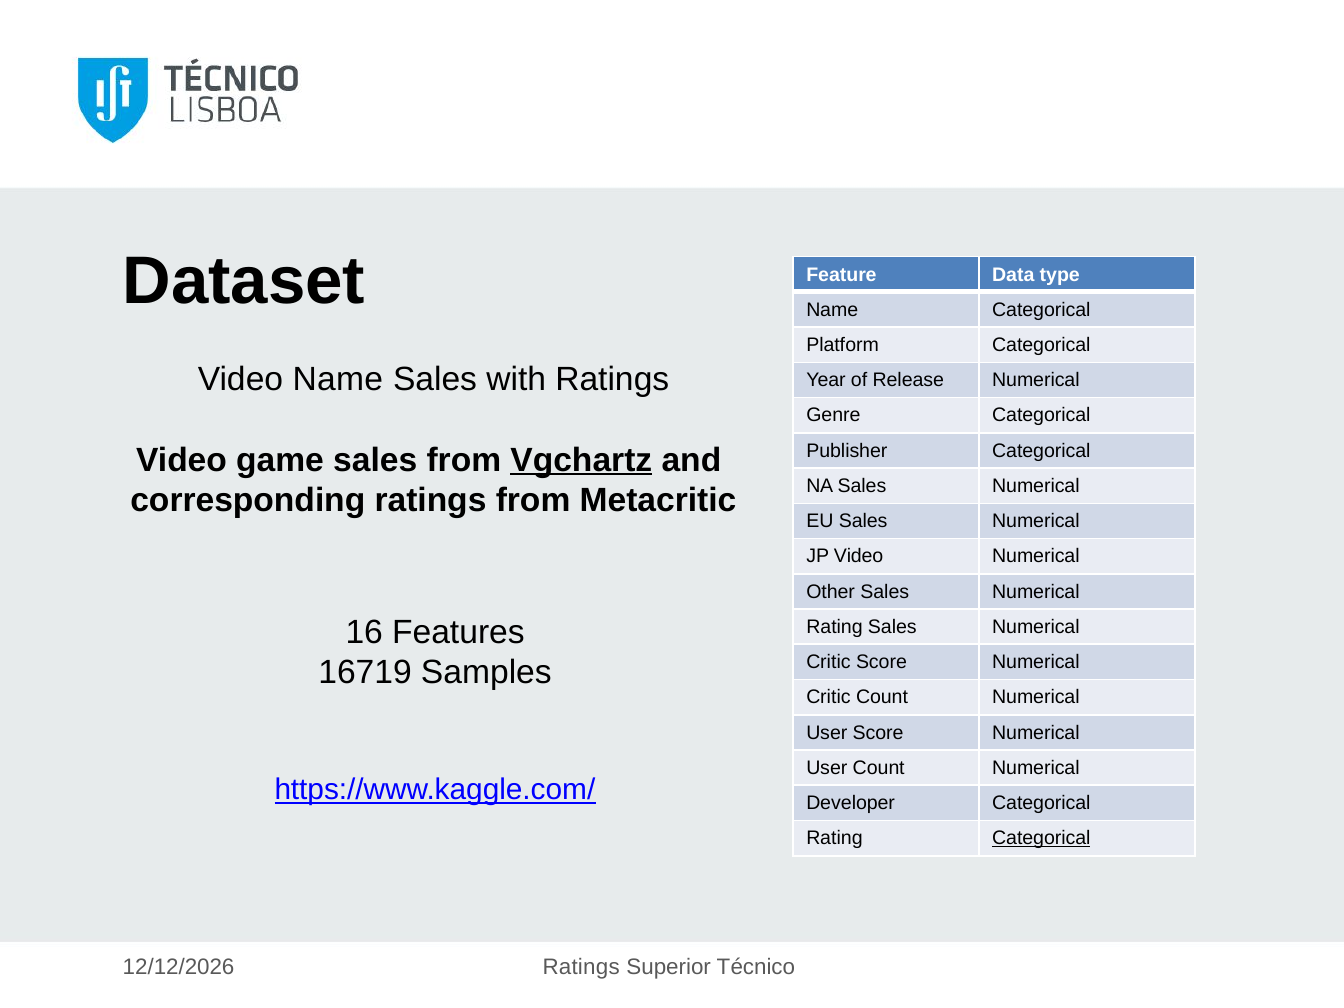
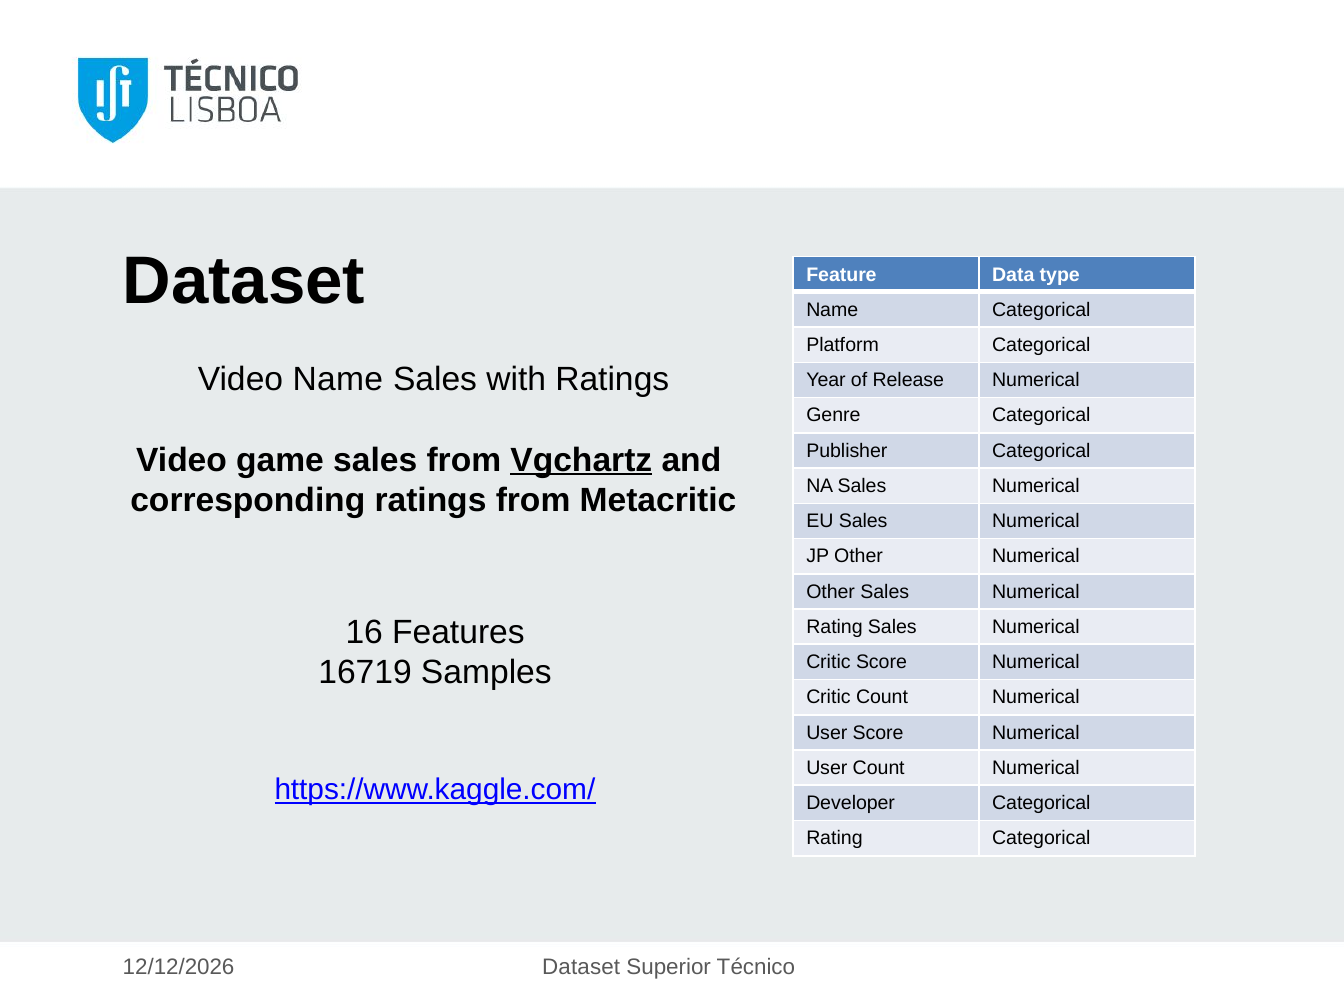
JP Video: Video -> Other
Categorical at (1041, 838) underline: present -> none
Ratings at (581, 967): Ratings -> Dataset
